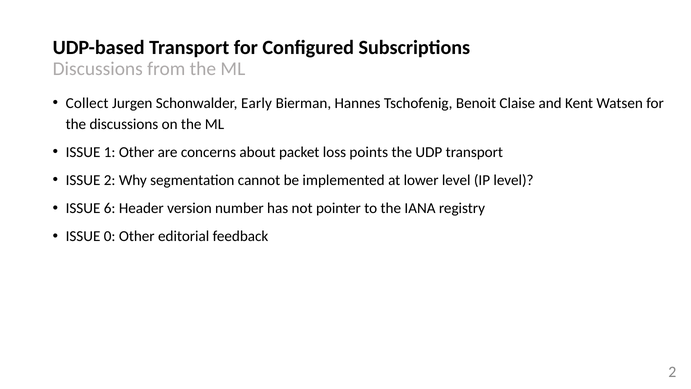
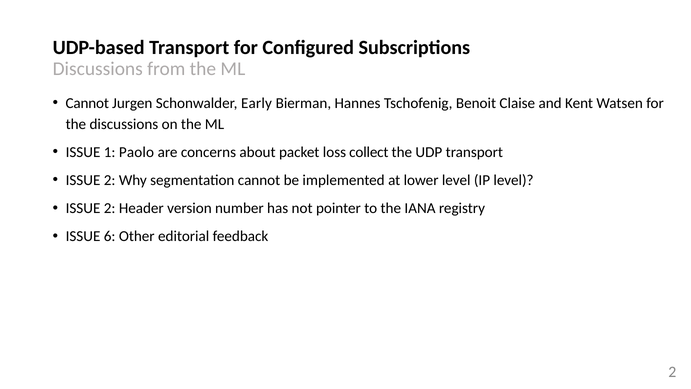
Collect at (87, 103): Collect -> Cannot
1 Other: Other -> Paolo
points: points -> collect
6 at (110, 208): 6 -> 2
0: 0 -> 6
